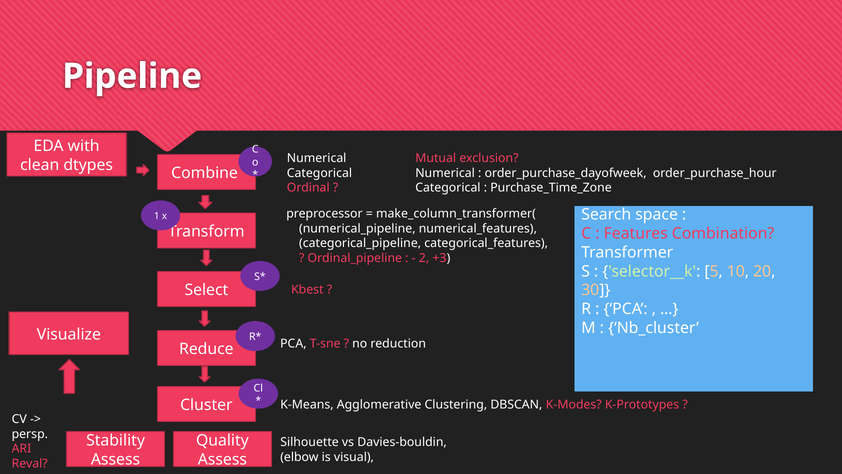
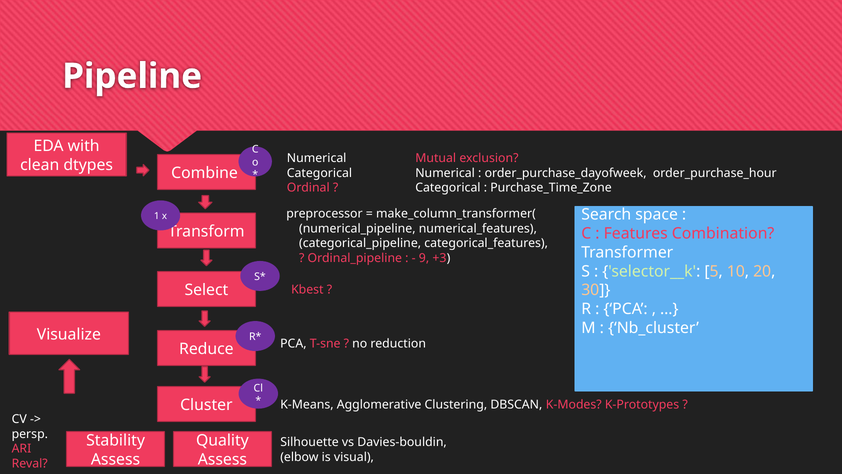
2: 2 -> 9
